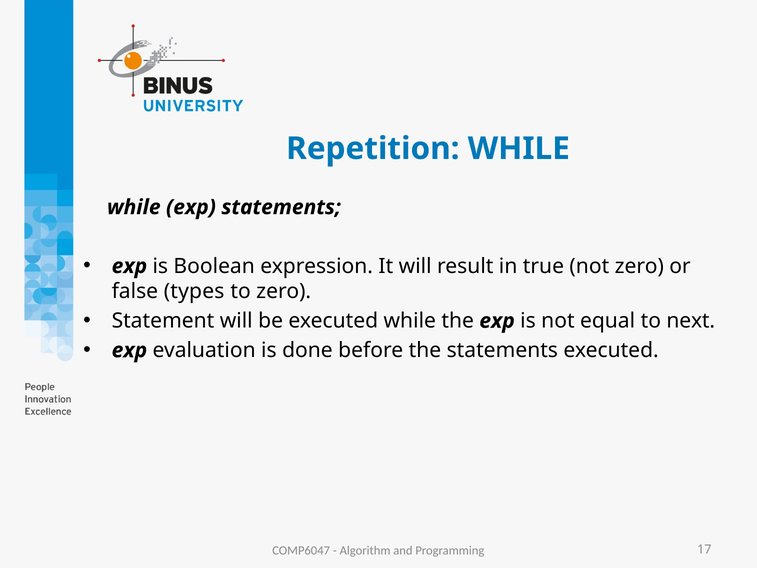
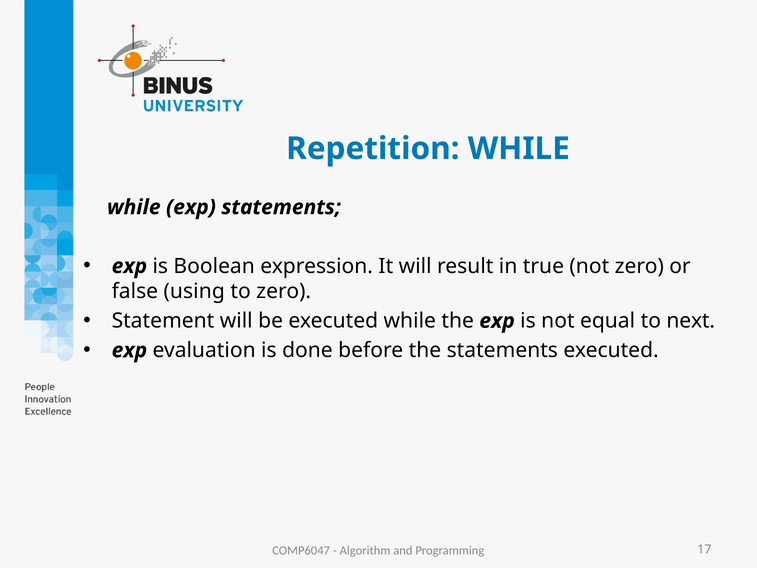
types: types -> using
